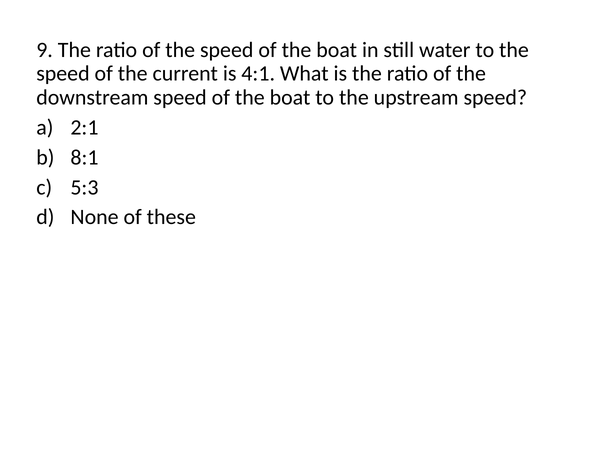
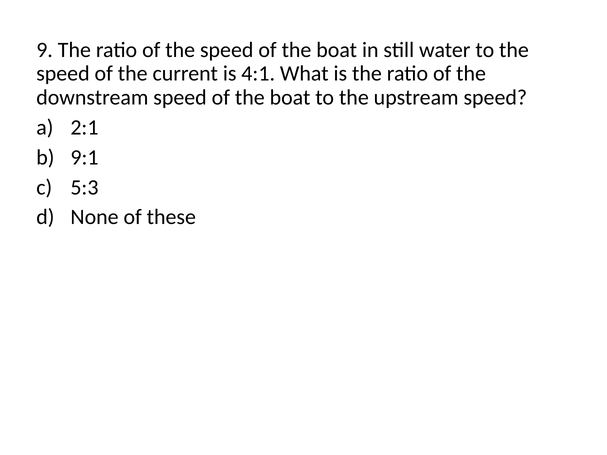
8:1: 8:1 -> 9:1
